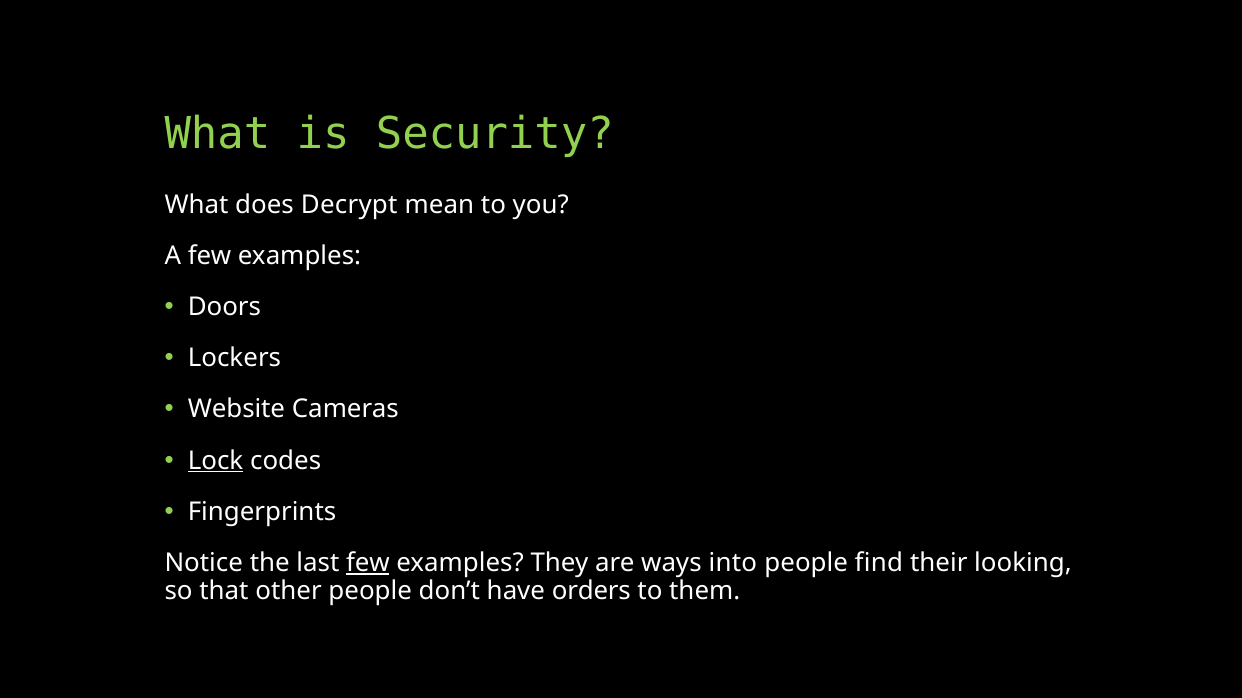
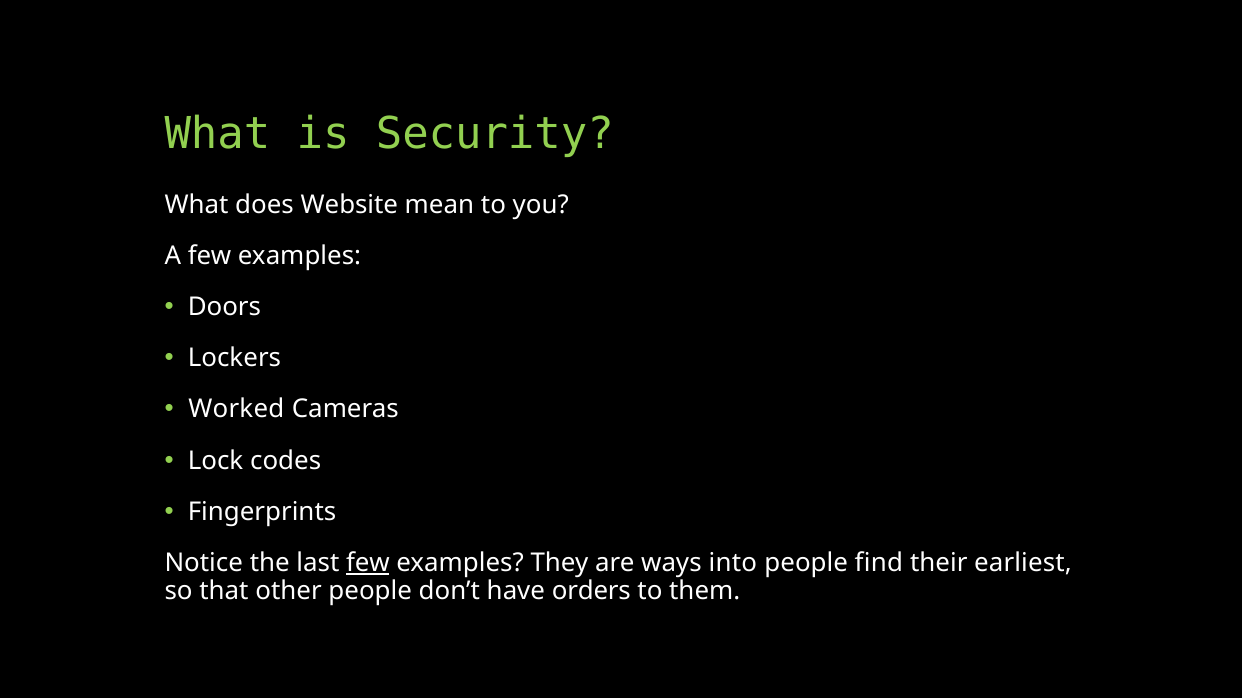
Decrypt: Decrypt -> Website
Website: Website -> Worked
Lock underline: present -> none
looking: looking -> earliest
